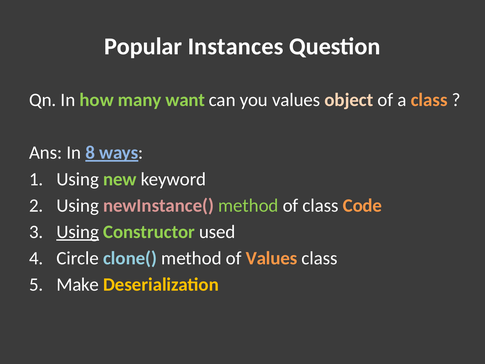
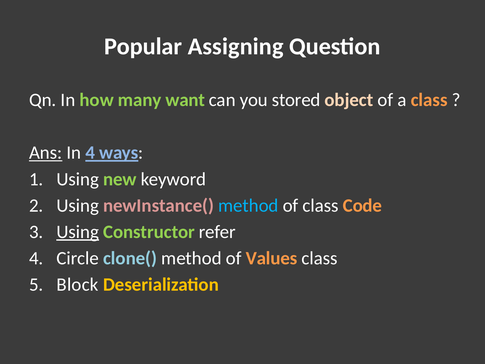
Instances: Instances -> Assigning
you values: values -> stored
Ans underline: none -> present
In 8: 8 -> 4
method at (248, 205) colour: light green -> light blue
used: used -> refer
Make: Make -> Block
